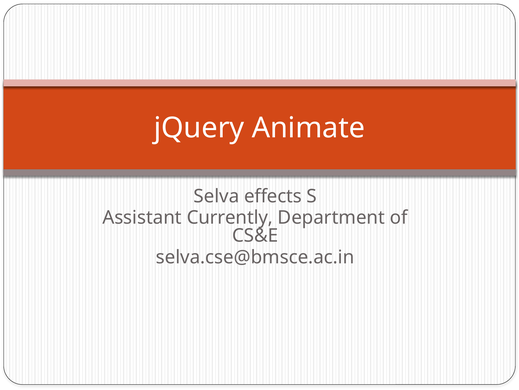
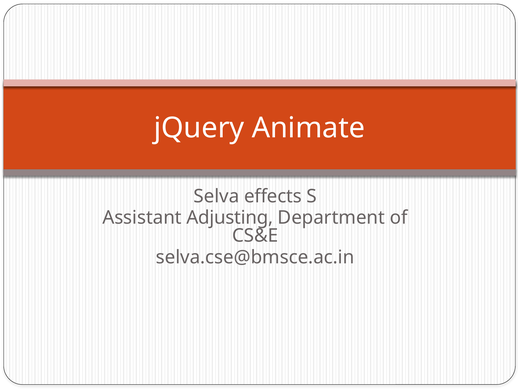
Currently: Currently -> Adjusting
